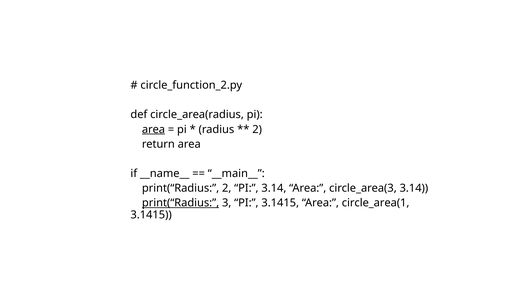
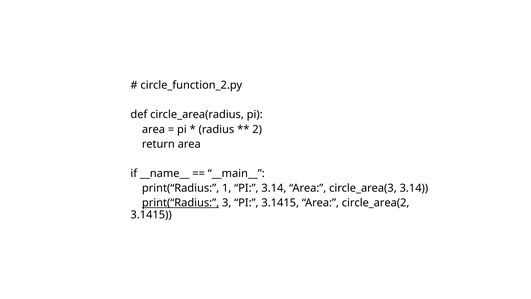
area at (153, 129) underline: present -> none
print(“Radius 2: 2 -> 1
circle_area(1: circle_area(1 -> circle_area(2
